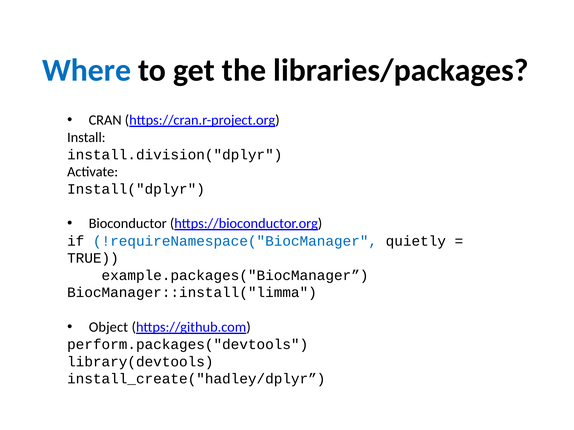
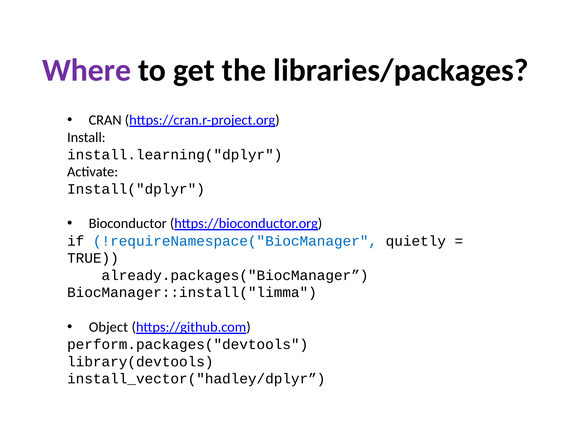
Where colour: blue -> purple
install.division("dplyr: install.division("dplyr -> install.learning("dplyr
example.packages("BiocManager: example.packages("BiocManager -> already.packages("BiocManager
install_create("hadley/dplyr: install_create("hadley/dplyr -> install_vector("hadley/dplyr
